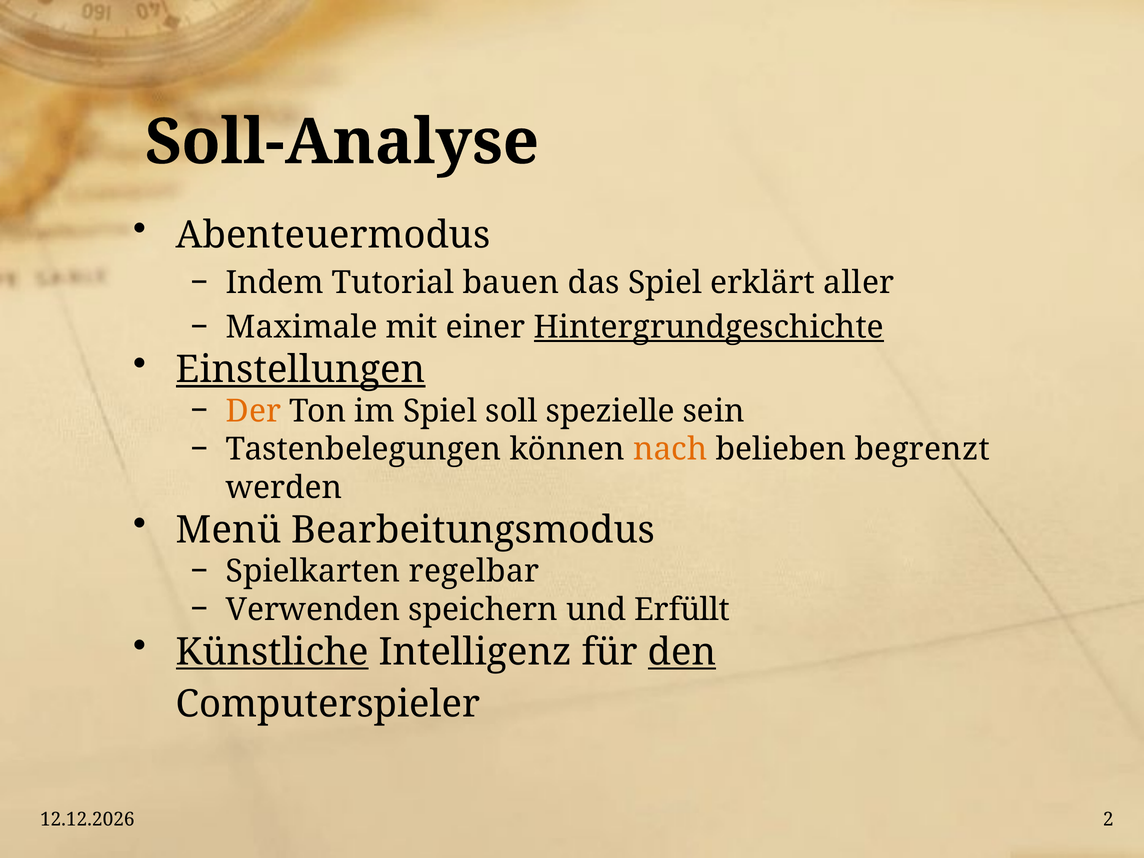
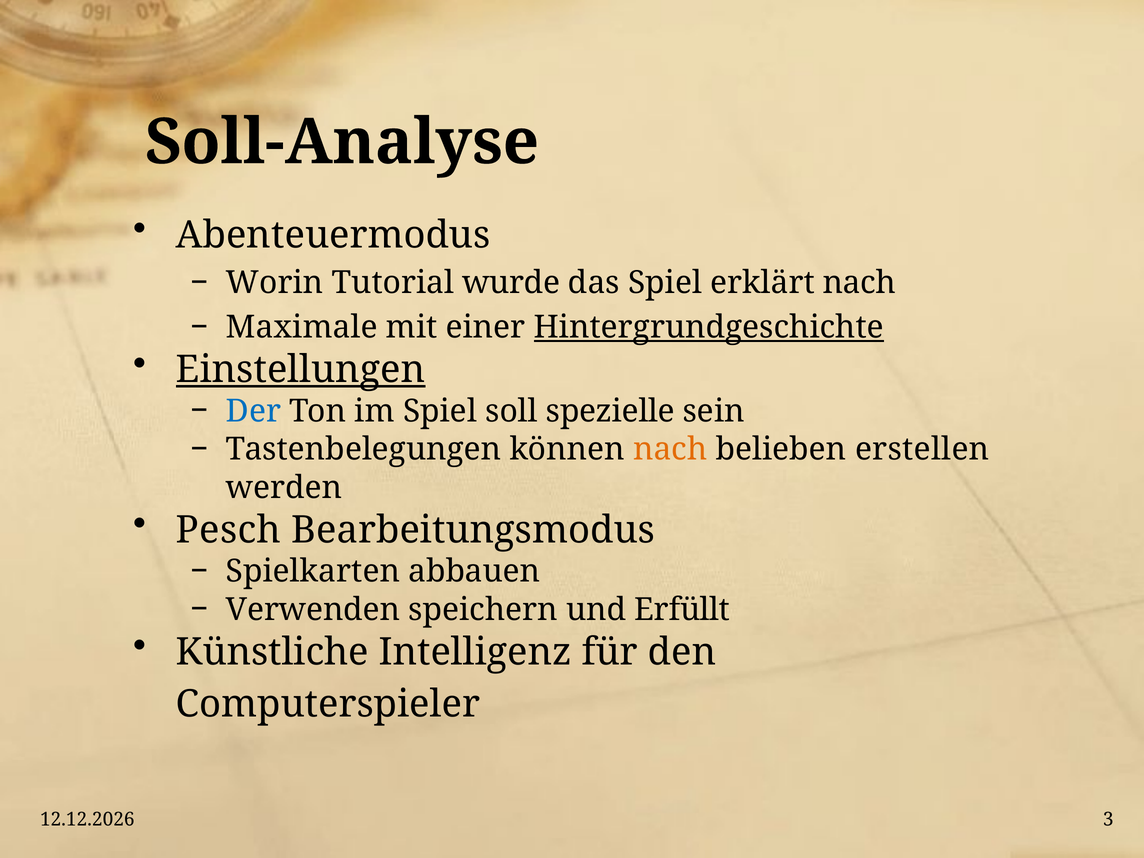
Indem: Indem -> Worin
bauen: bauen -> wurde
erklärt aller: aller -> nach
Der colour: orange -> blue
begrenzt: begrenzt -> erstellen
Menü: Menü -> Pesch
regelbar: regelbar -> abbauen
Künstliche underline: present -> none
den underline: present -> none
2: 2 -> 3
